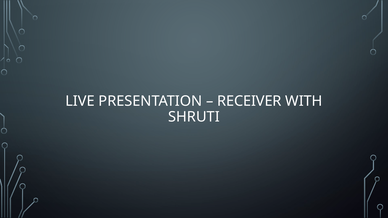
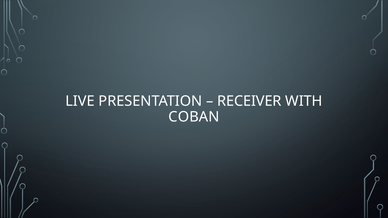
SHRUTI: SHRUTI -> COBAN
